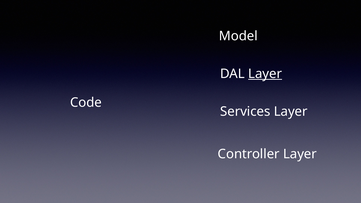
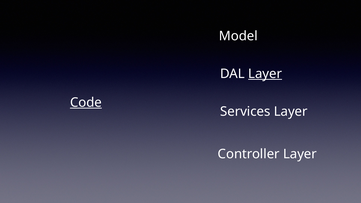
Code underline: none -> present
